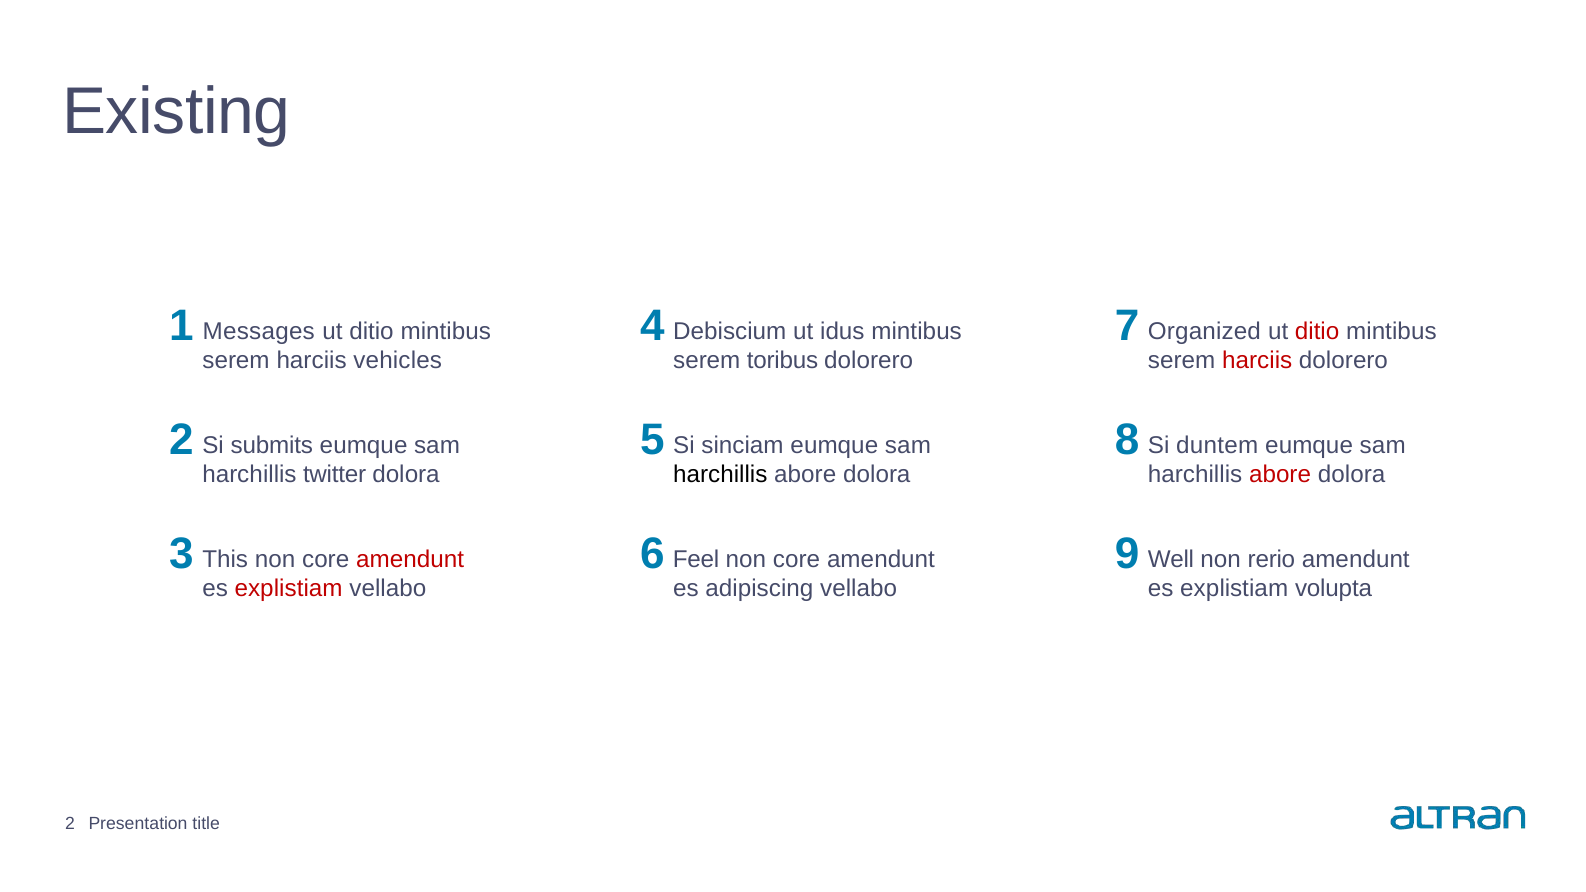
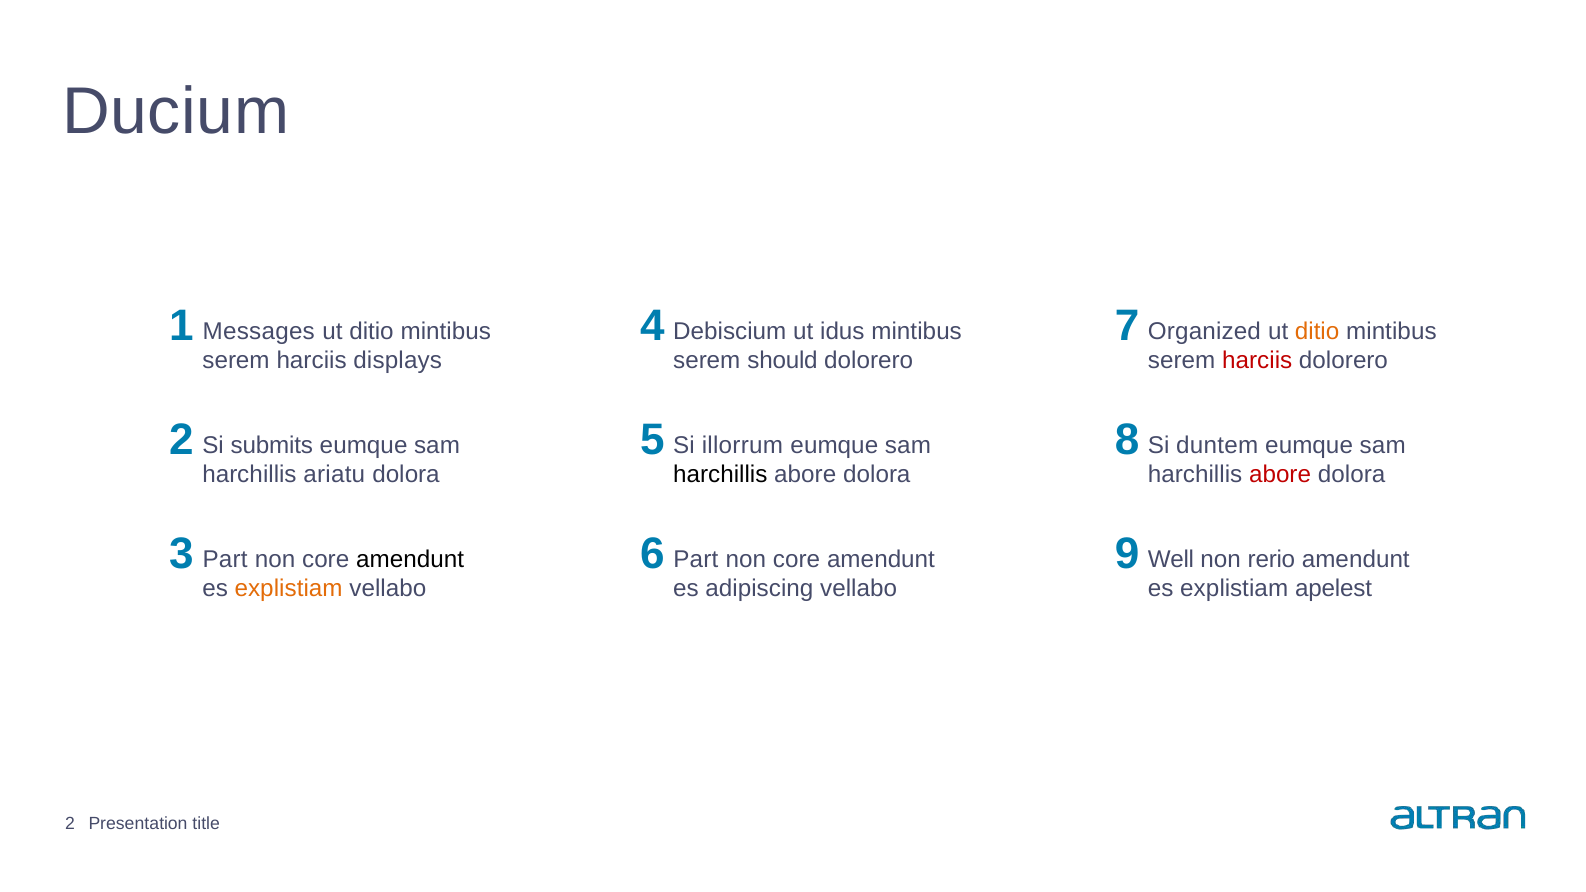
Existing: Existing -> Ducium
ditio at (1317, 331) colour: red -> orange
vehicles: vehicles -> displays
toribus: toribus -> should
sinciam: sinciam -> illorrum
twitter: twitter -> ariatu
3 This: This -> Part
amendunt at (410, 560) colour: red -> black
6 Feel: Feel -> Part
explistiam at (289, 589) colour: red -> orange
volupta: volupta -> apelest
